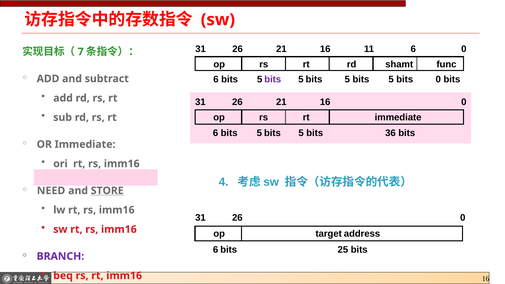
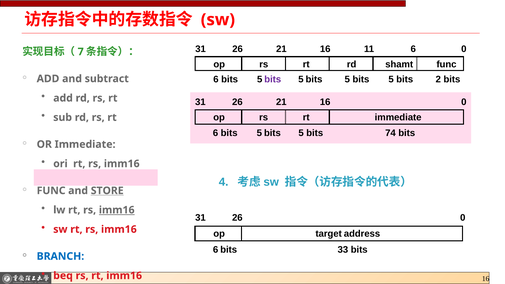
bits 0: 0 -> 2
36: 36 -> 74
NEED at (51, 191): NEED -> FUNC
imm16 at (117, 210) underline: none -> present
25: 25 -> 33
BRANCH colour: purple -> blue
